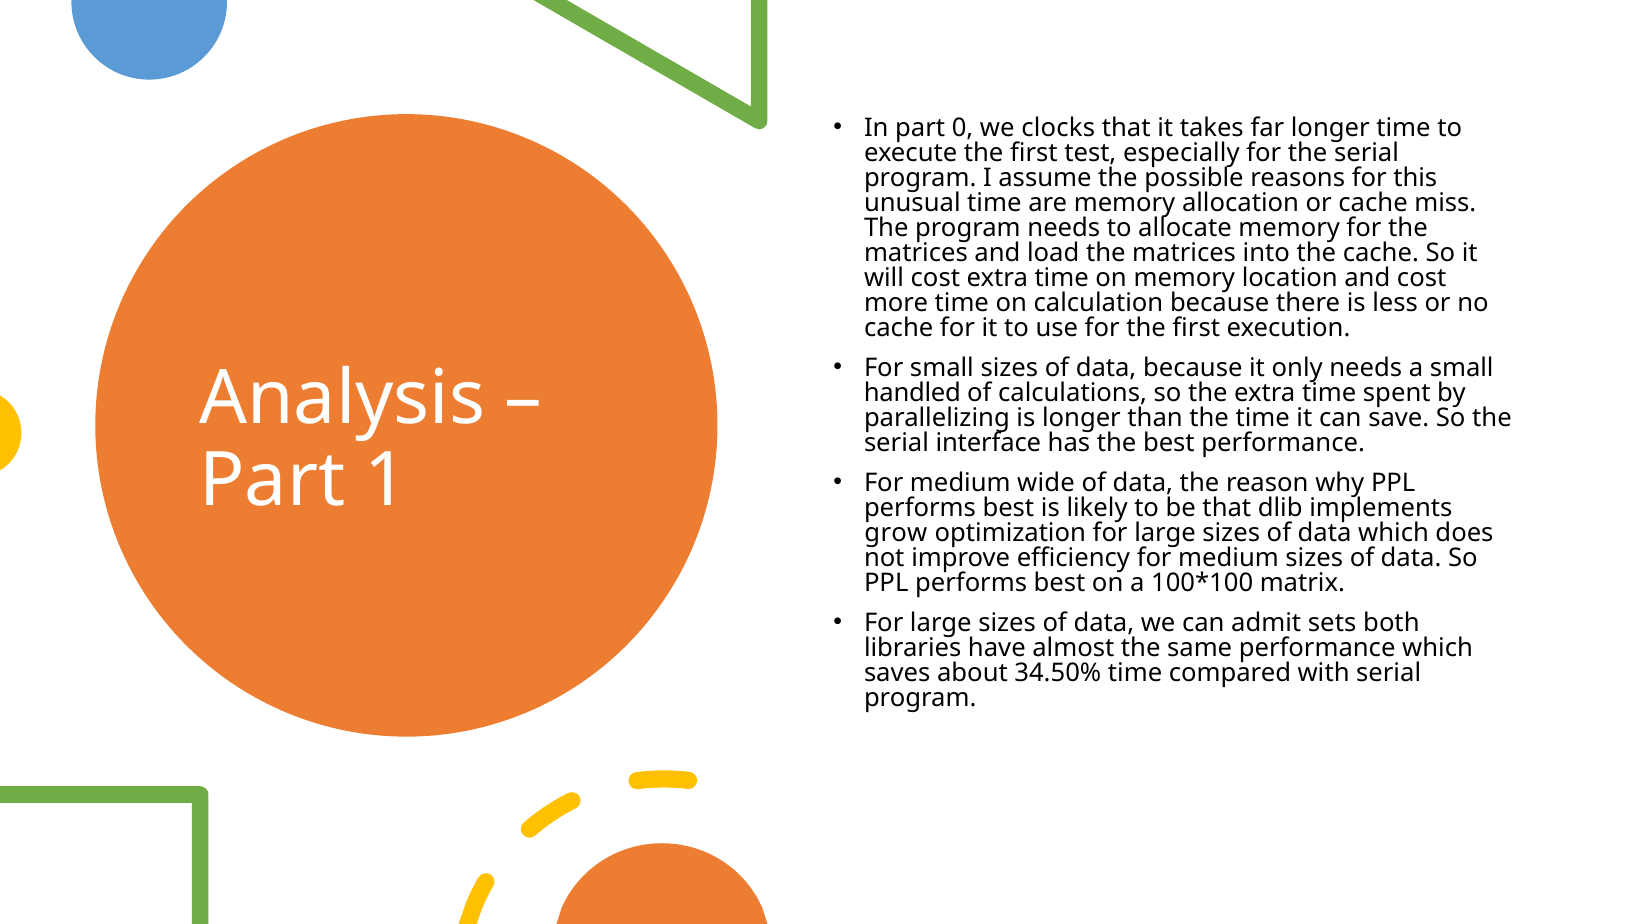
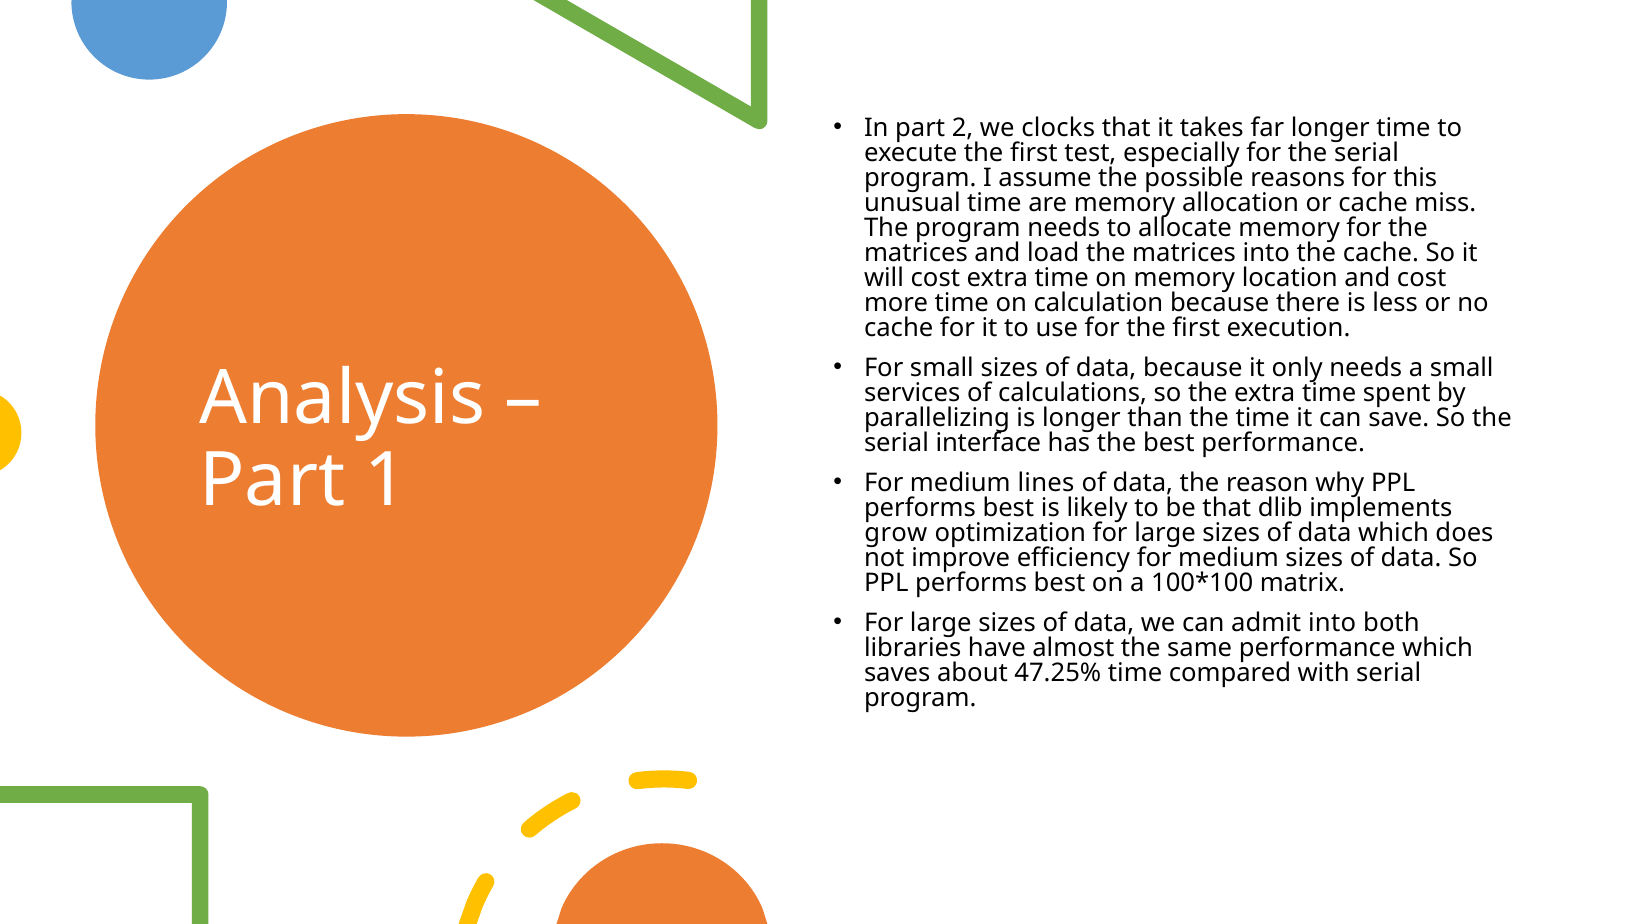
0: 0 -> 2
handled: handled -> services
wide: wide -> lines
admit sets: sets -> into
34.50%: 34.50% -> 47.25%
